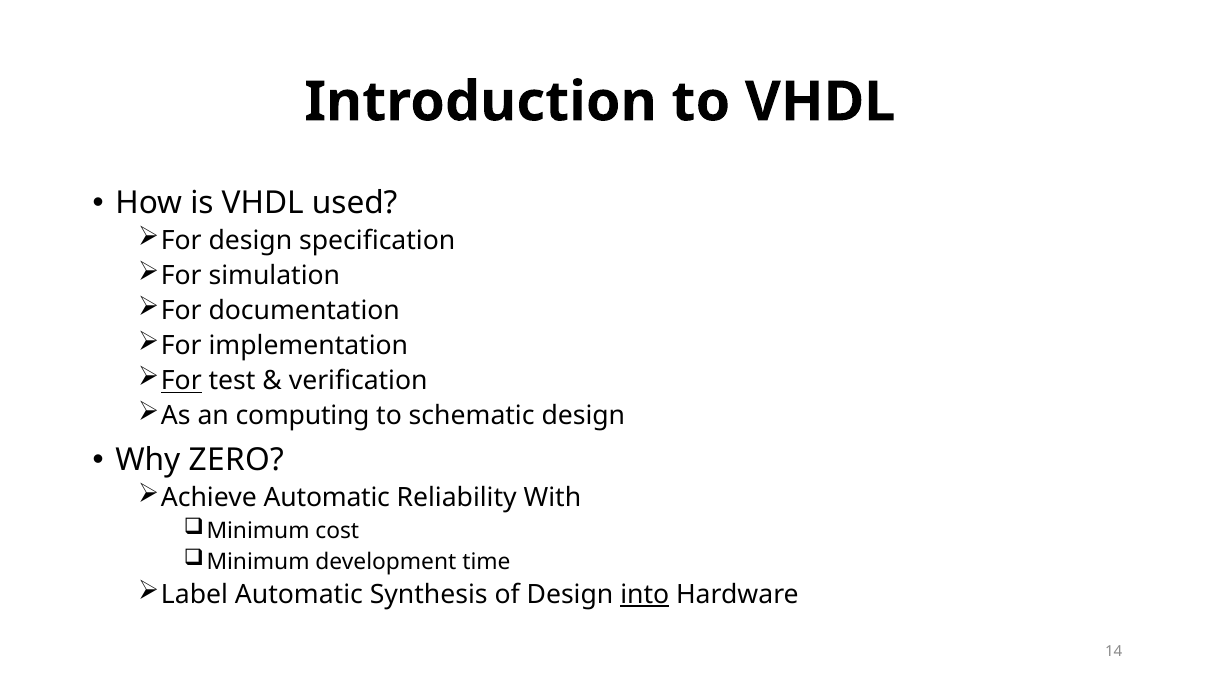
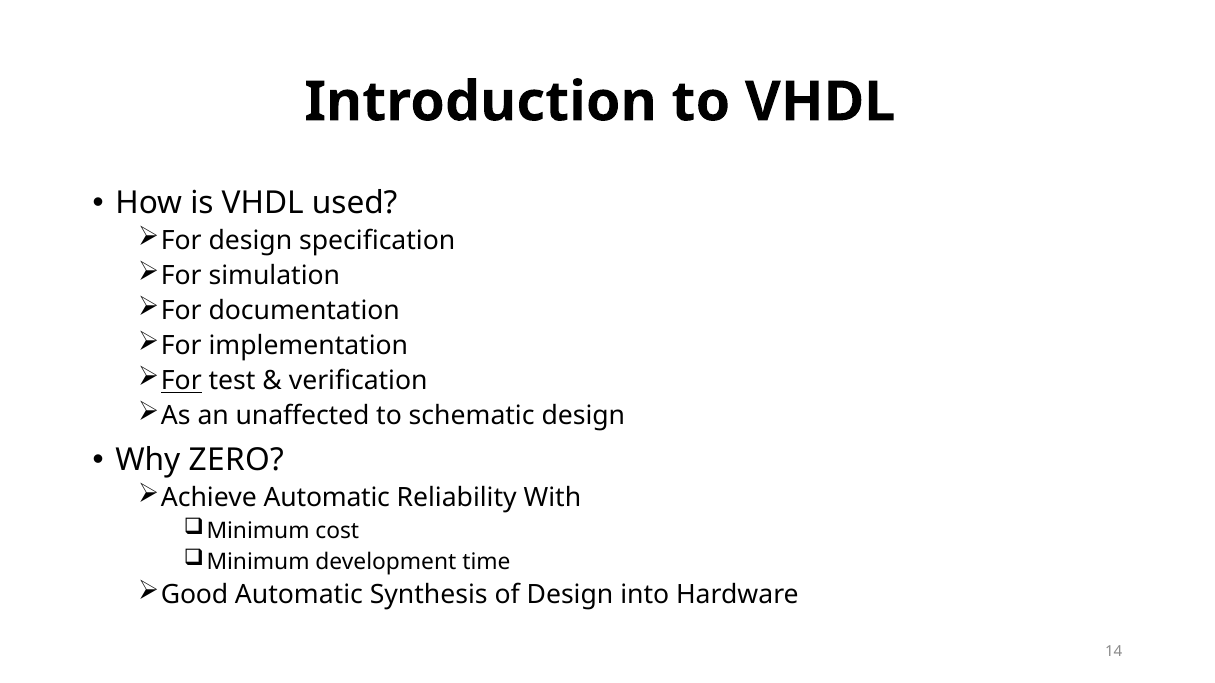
computing: computing -> unaffected
Label: Label -> Good
into underline: present -> none
